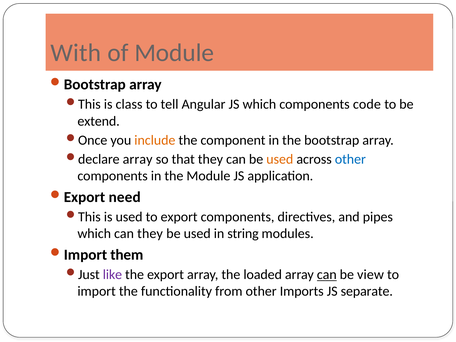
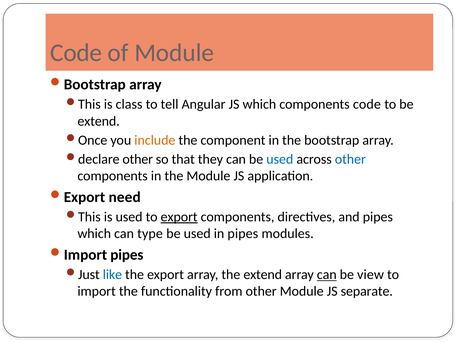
With at (76, 53): With -> Code
array at (138, 159): array -> other
used at (280, 159) colour: orange -> blue
export at (179, 217) underline: none -> present
can they: they -> type
in string: string -> pipes
them at (127, 255): them -> pipes
like colour: purple -> blue
the loaded: loaded -> extend
other Imports: Imports -> Module
